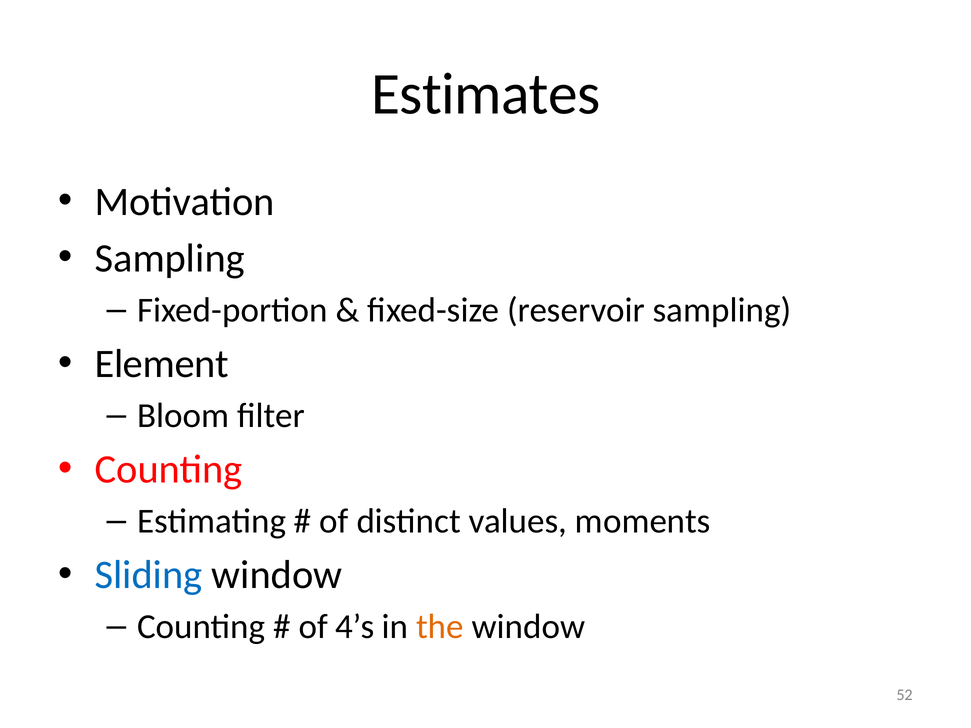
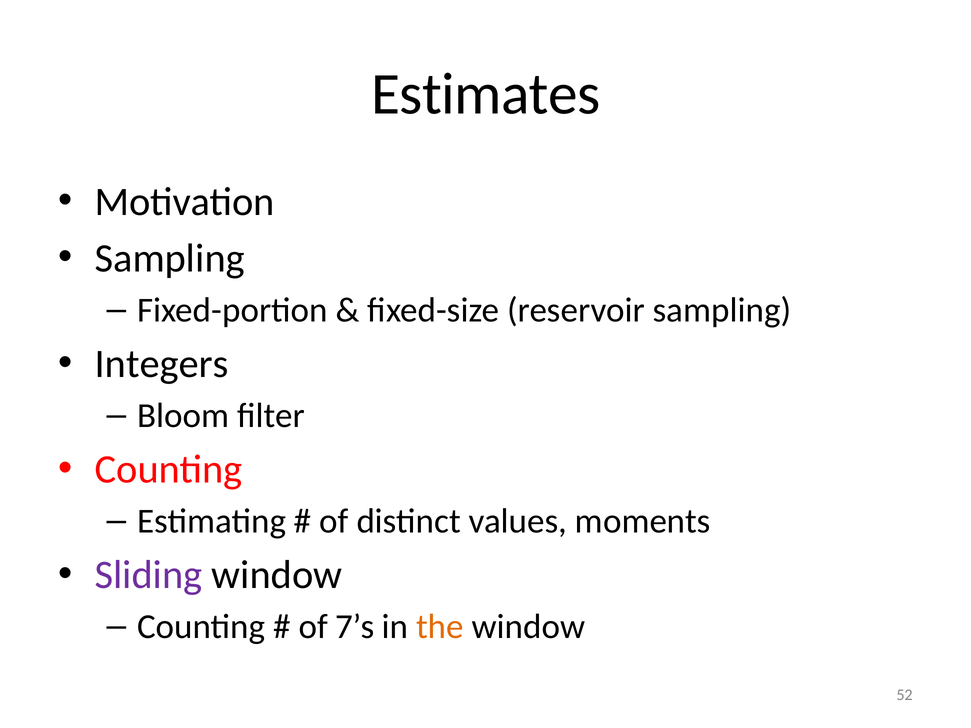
Element: Element -> Integers
Sliding colour: blue -> purple
4’s: 4’s -> 7’s
